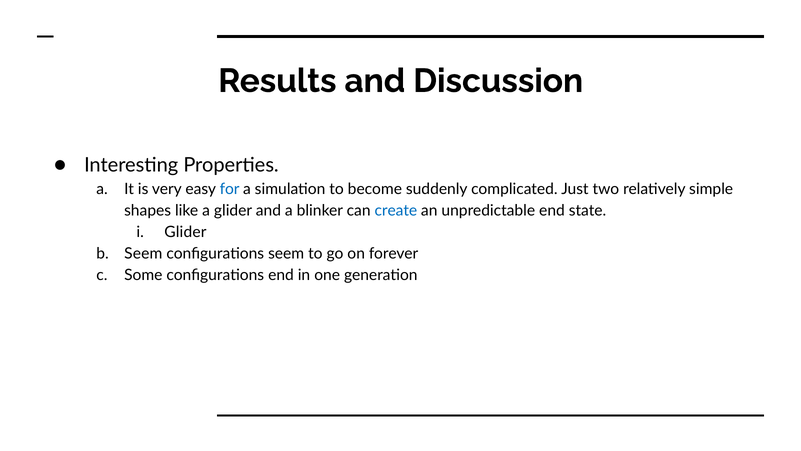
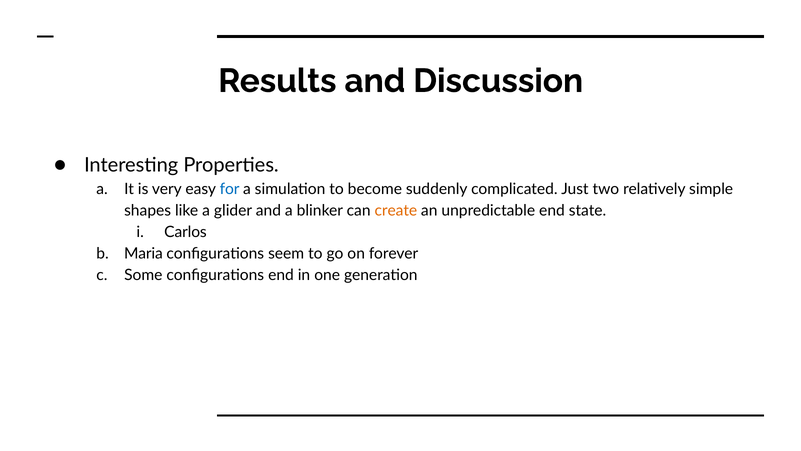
create colour: blue -> orange
Glider at (185, 232): Glider -> Carlos
Seem at (143, 253): Seem -> Maria
